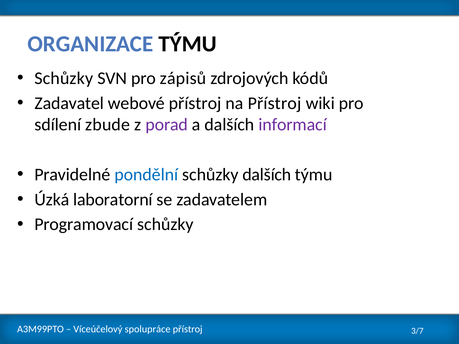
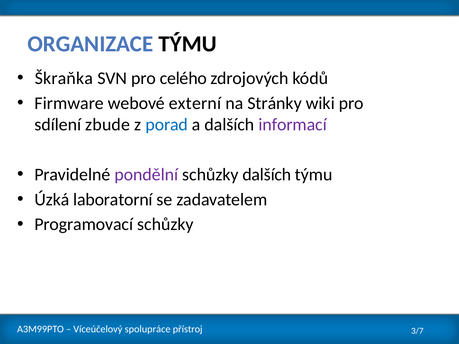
Schůzky at (64, 78): Schůzky -> Škraňka
zápisů: zápisů -> celého
Zadavatel: Zadavatel -> Firmware
webové přístroj: přístroj -> externí
na Přístroj: Přístroj -> Stránky
porad colour: purple -> blue
pondělní colour: blue -> purple
